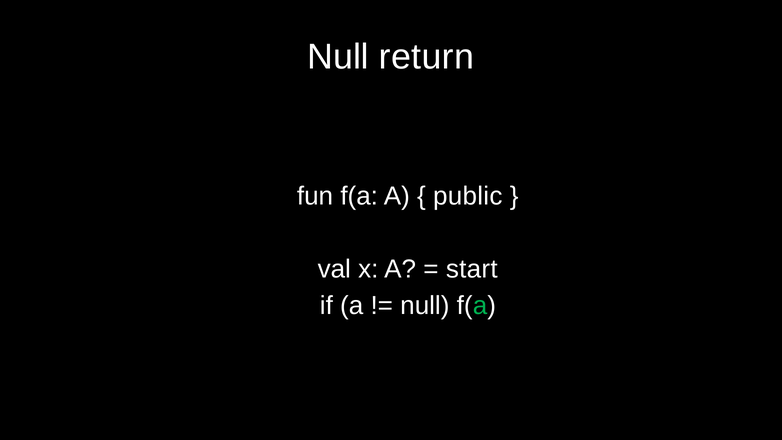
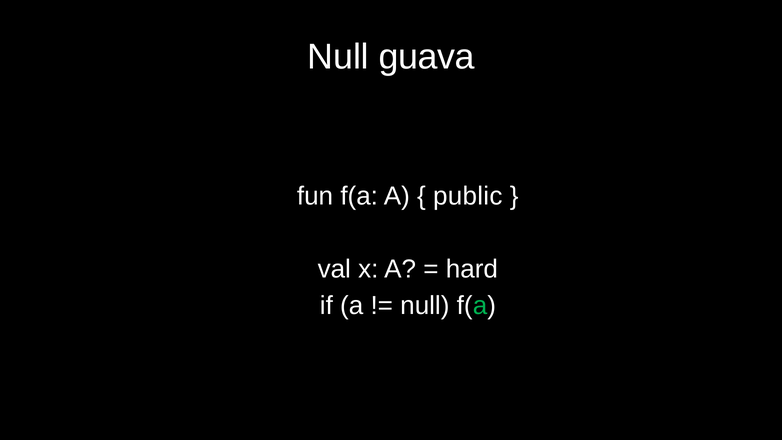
return: return -> guava
start: start -> hard
